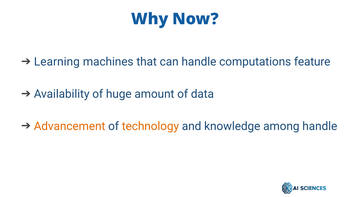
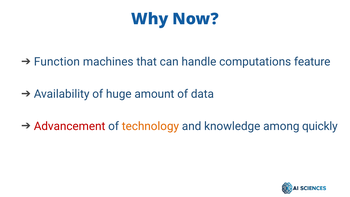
Learning: Learning -> Function
Advancement colour: orange -> red
among handle: handle -> quickly
